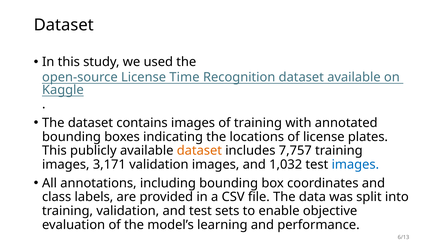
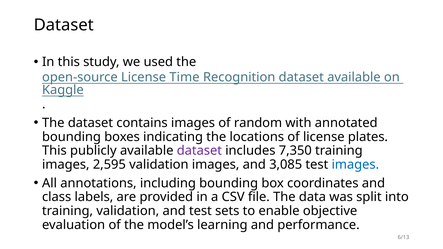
of training: training -> random
dataset at (199, 151) colour: orange -> purple
7,757: 7,757 -> 7,350
3,171: 3,171 -> 2,595
1,032: 1,032 -> 3,085
